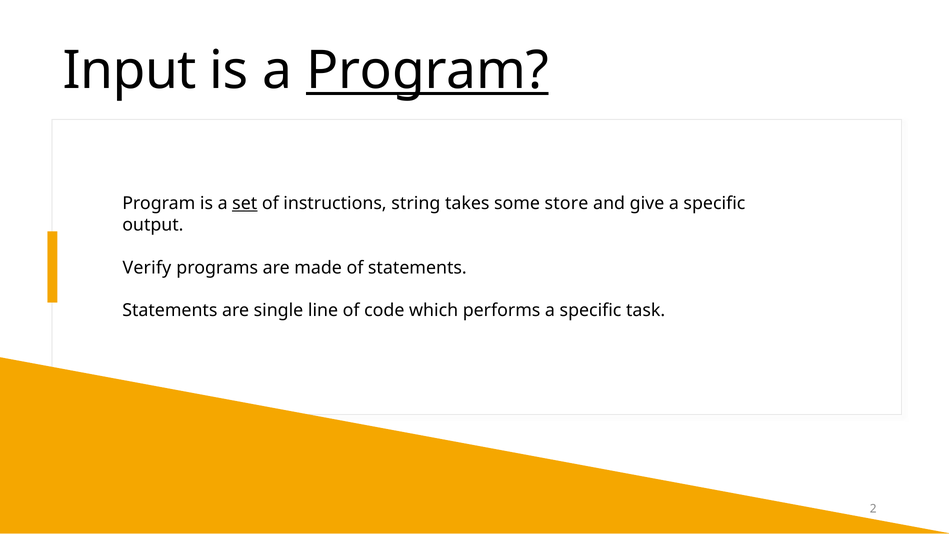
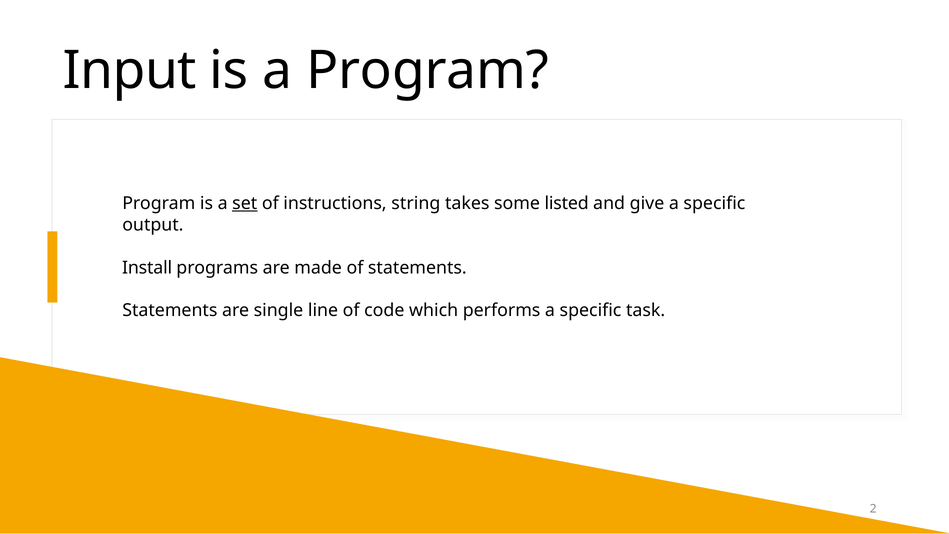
Program at (428, 71) underline: present -> none
store: store -> listed
Verify: Verify -> Install
